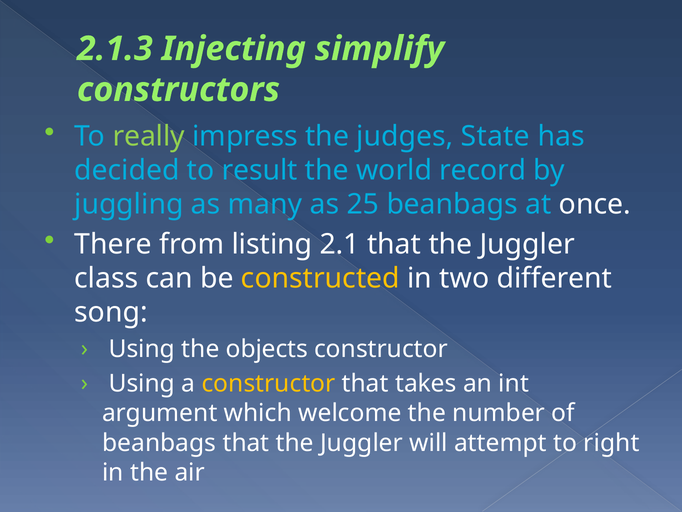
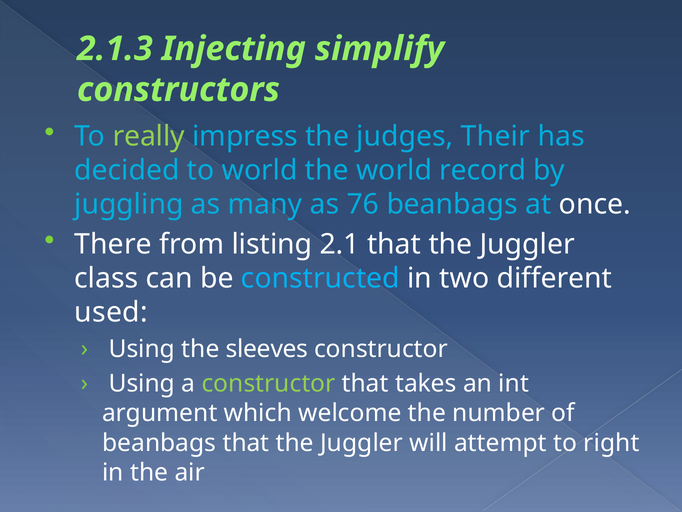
State: State -> Their
to result: result -> world
25: 25 -> 76
constructed colour: yellow -> light blue
song: song -> used
objects: objects -> sleeves
constructor at (269, 383) colour: yellow -> light green
